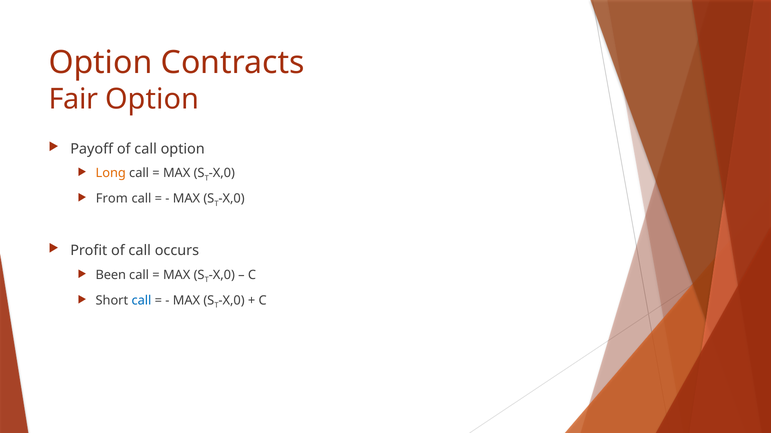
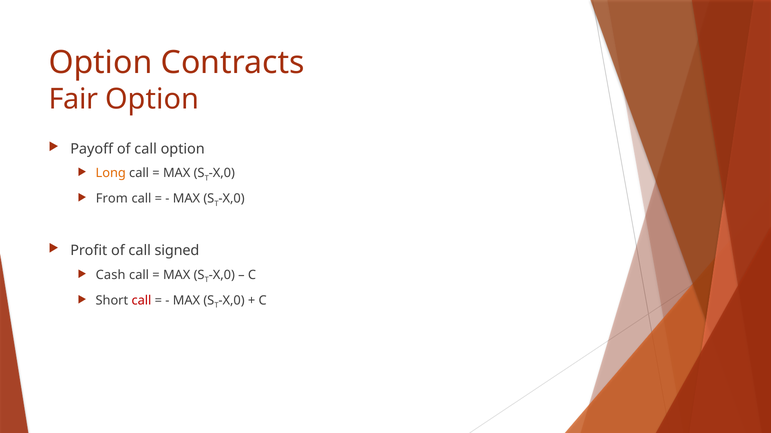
occurs: occurs -> signed
Been: Been -> Cash
call at (141, 301) colour: blue -> red
